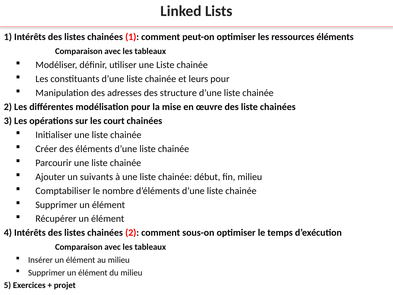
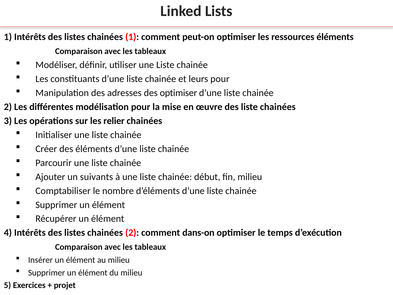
des structure: structure -> optimiser
court: court -> relier
sous-on: sous-on -> dans-on
